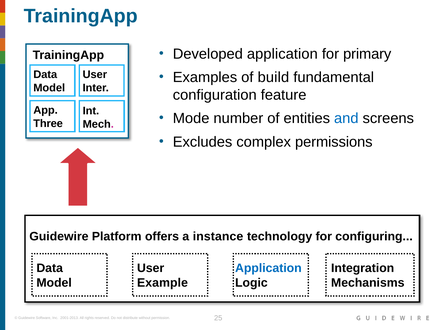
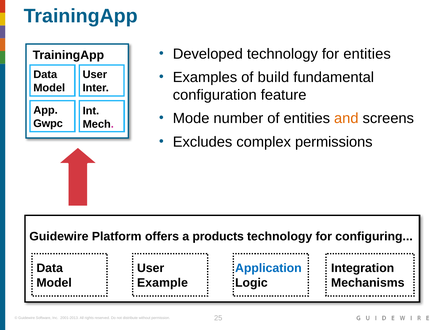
Developed application: application -> technology
for primary: primary -> entities
and colour: blue -> orange
Three: Three -> Gwpc
instance: instance -> products
